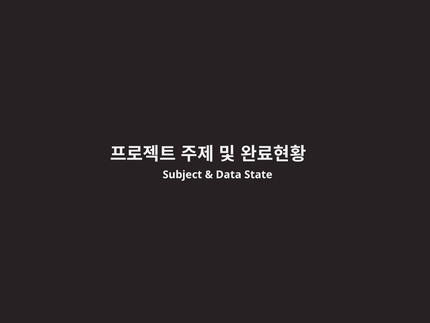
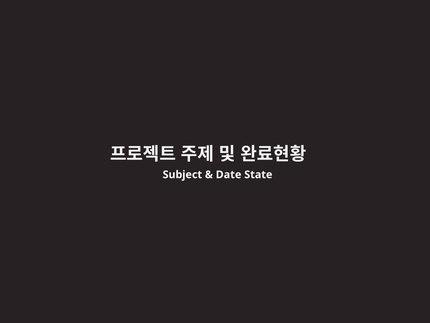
Data: Data -> Date
